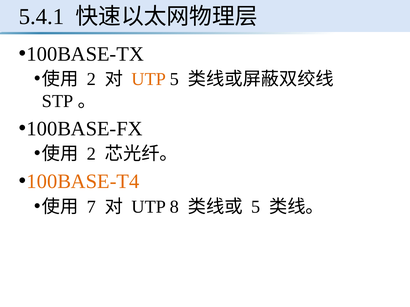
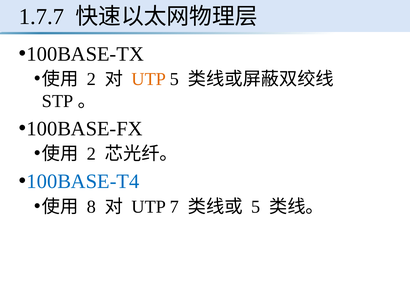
5.4.1: 5.4.1 -> 1.7.7
100BASE-T4 colour: orange -> blue
7: 7 -> 8
8: 8 -> 7
